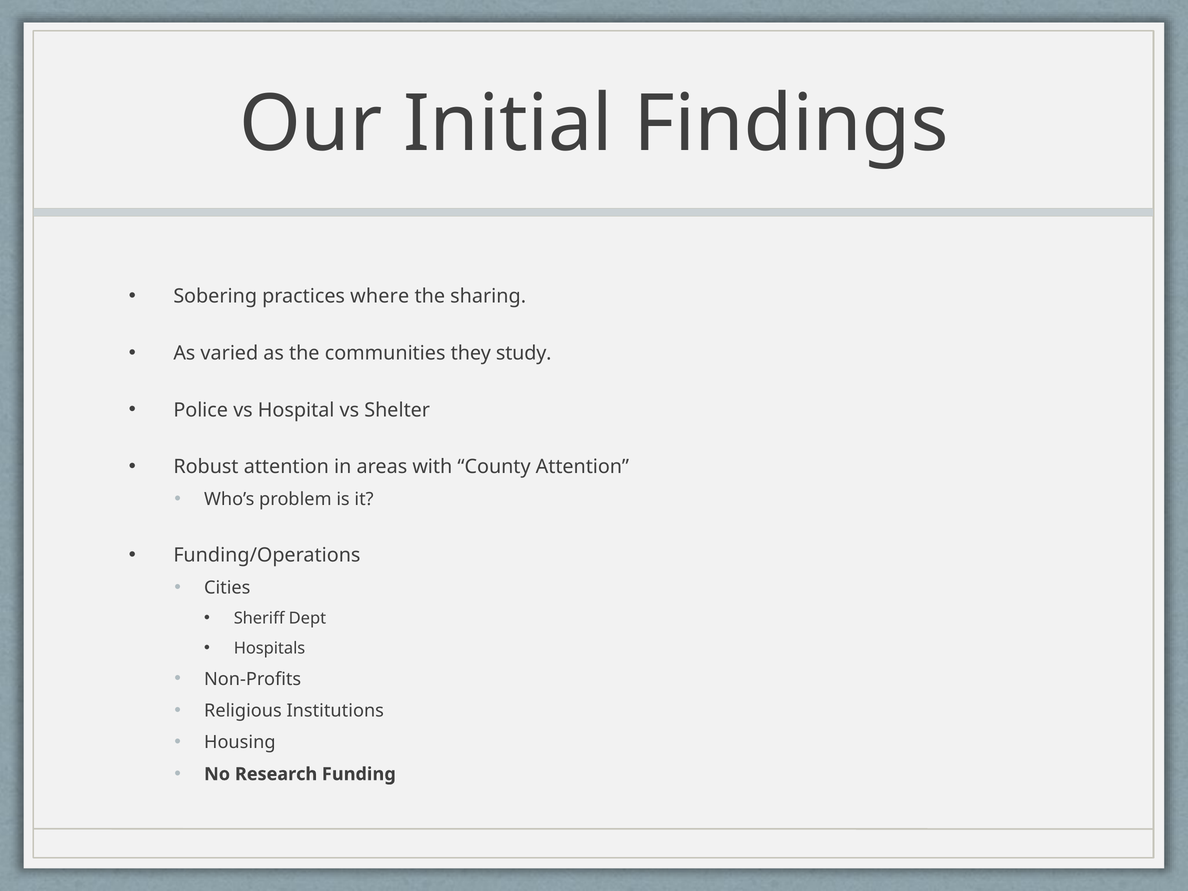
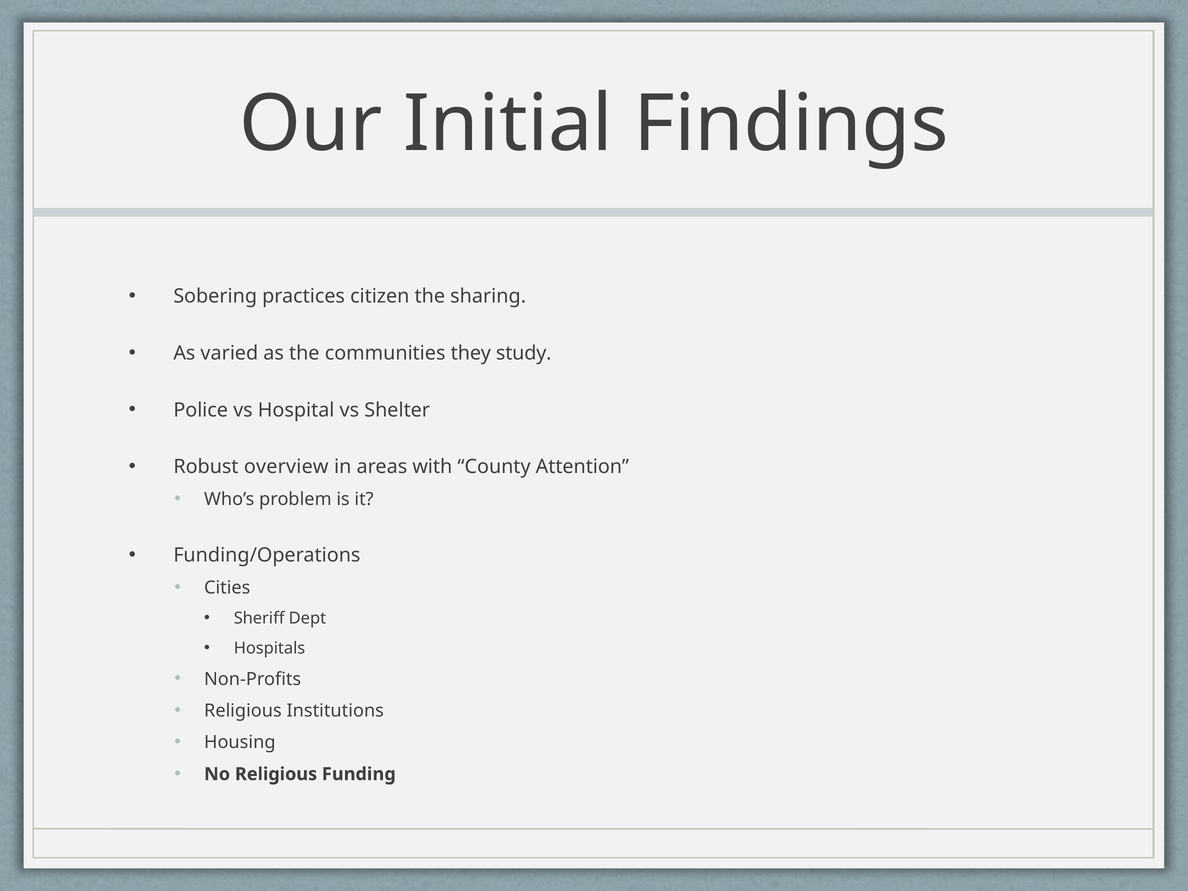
where: where -> citizen
Robust attention: attention -> overview
No Research: Research -> Religious
